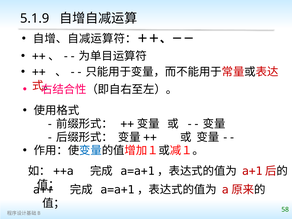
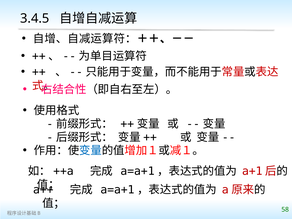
5.1.9: 5.1.9 -> 3.4.5
